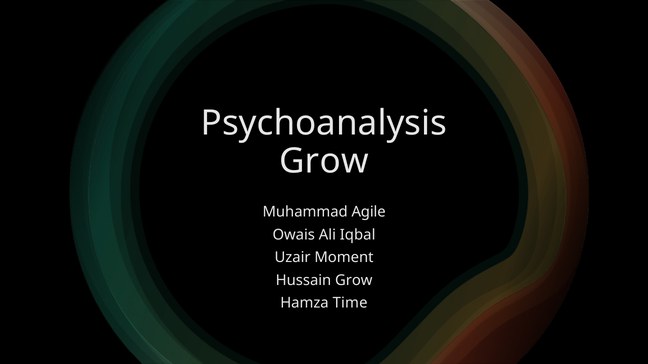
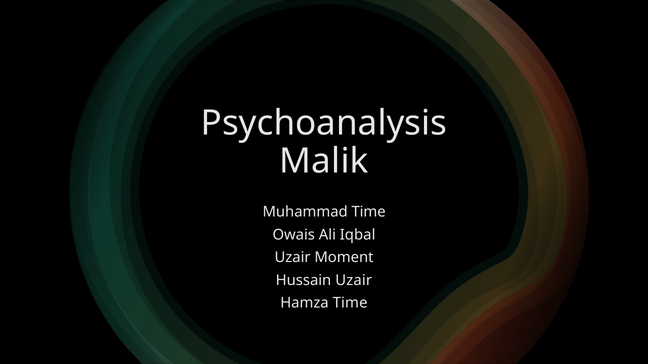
Grow at (324, 161): Grow -> Malik
Muhammad Agile: Agile -> Time
Hussain Grow: Grow -> Uzair
